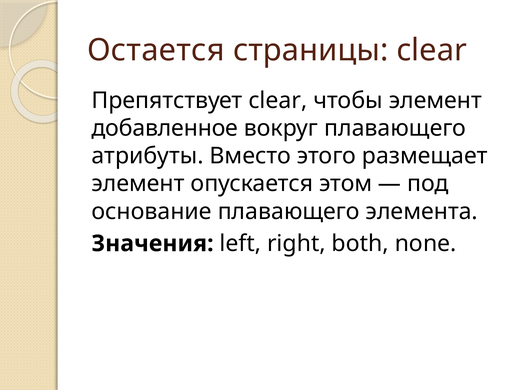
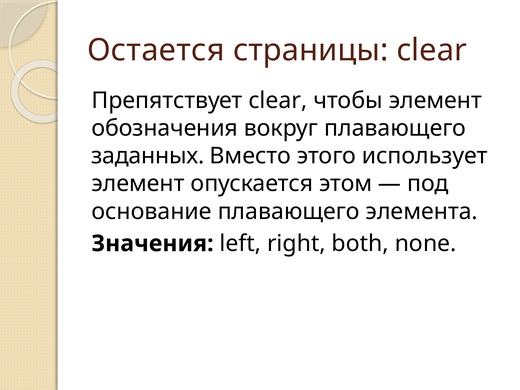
добавленное: добавленное -> обозначения
атрибуты: атрибуты -> заданных
размещает: размещает -> использует
